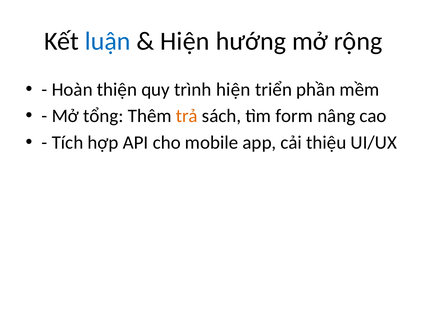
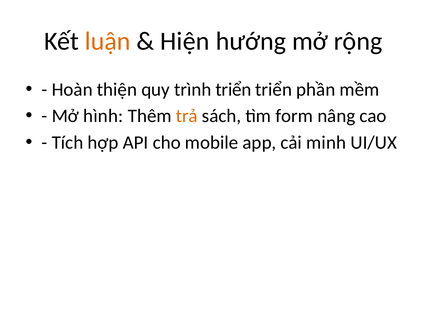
luận colour: blue -> orange
trình hiện: hiện -> triển
tổng: tổng -> hình
thiệu: thiệu -> minh
